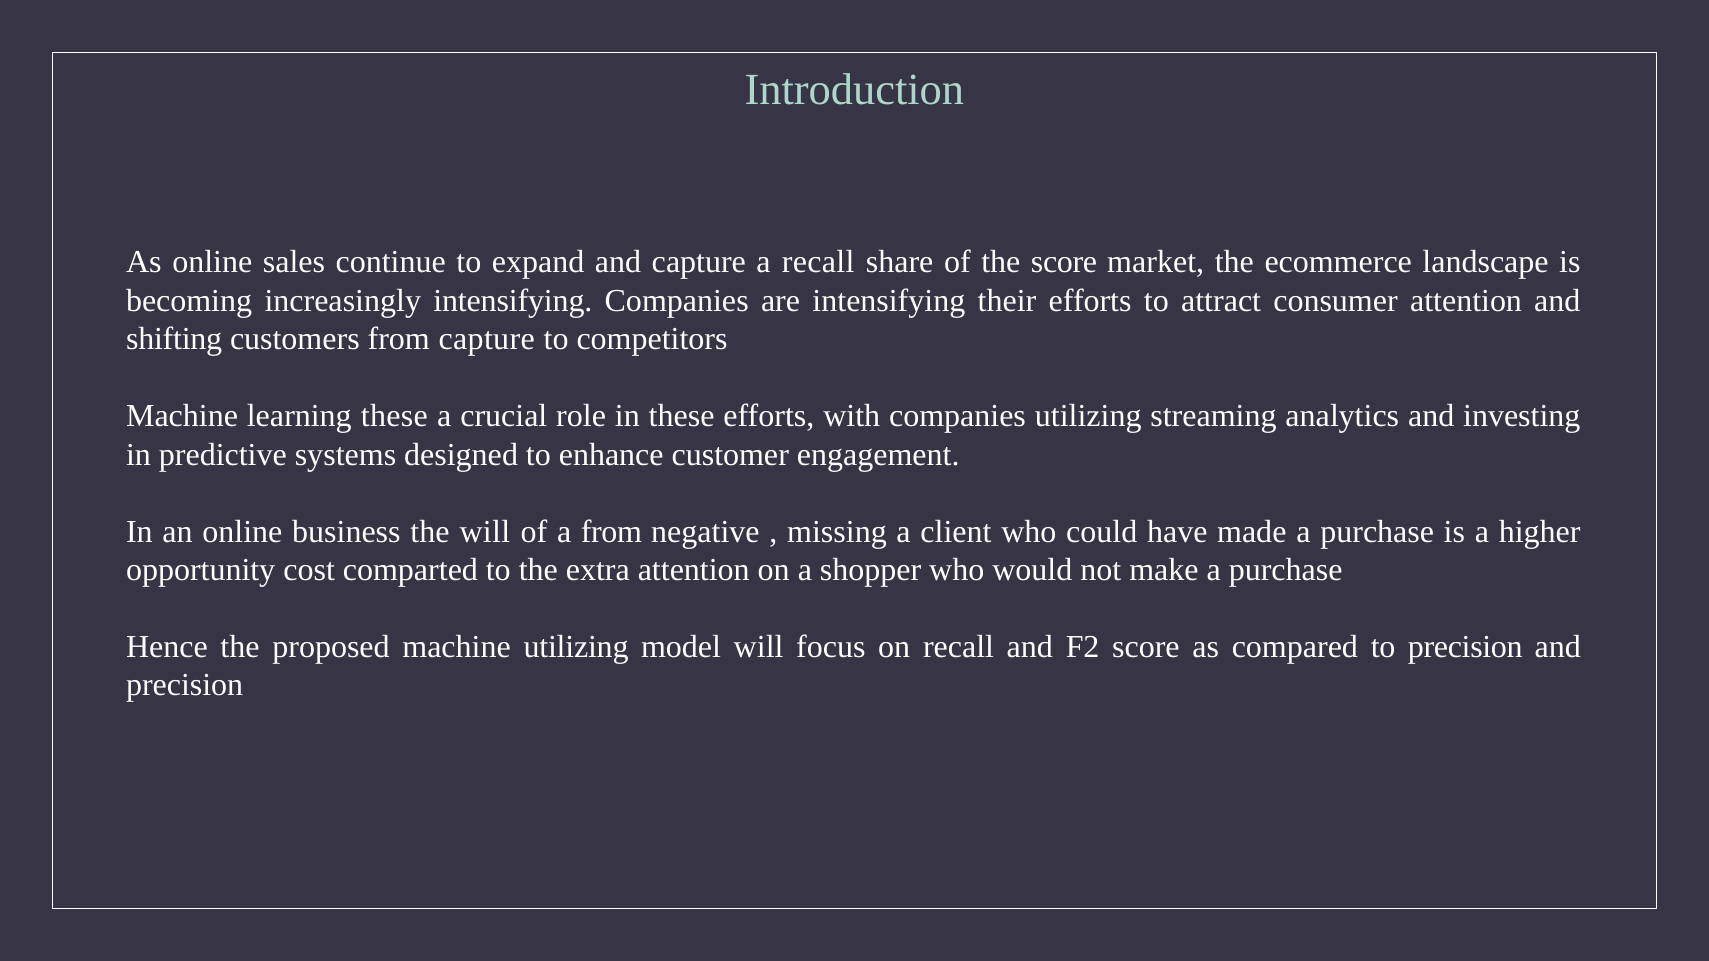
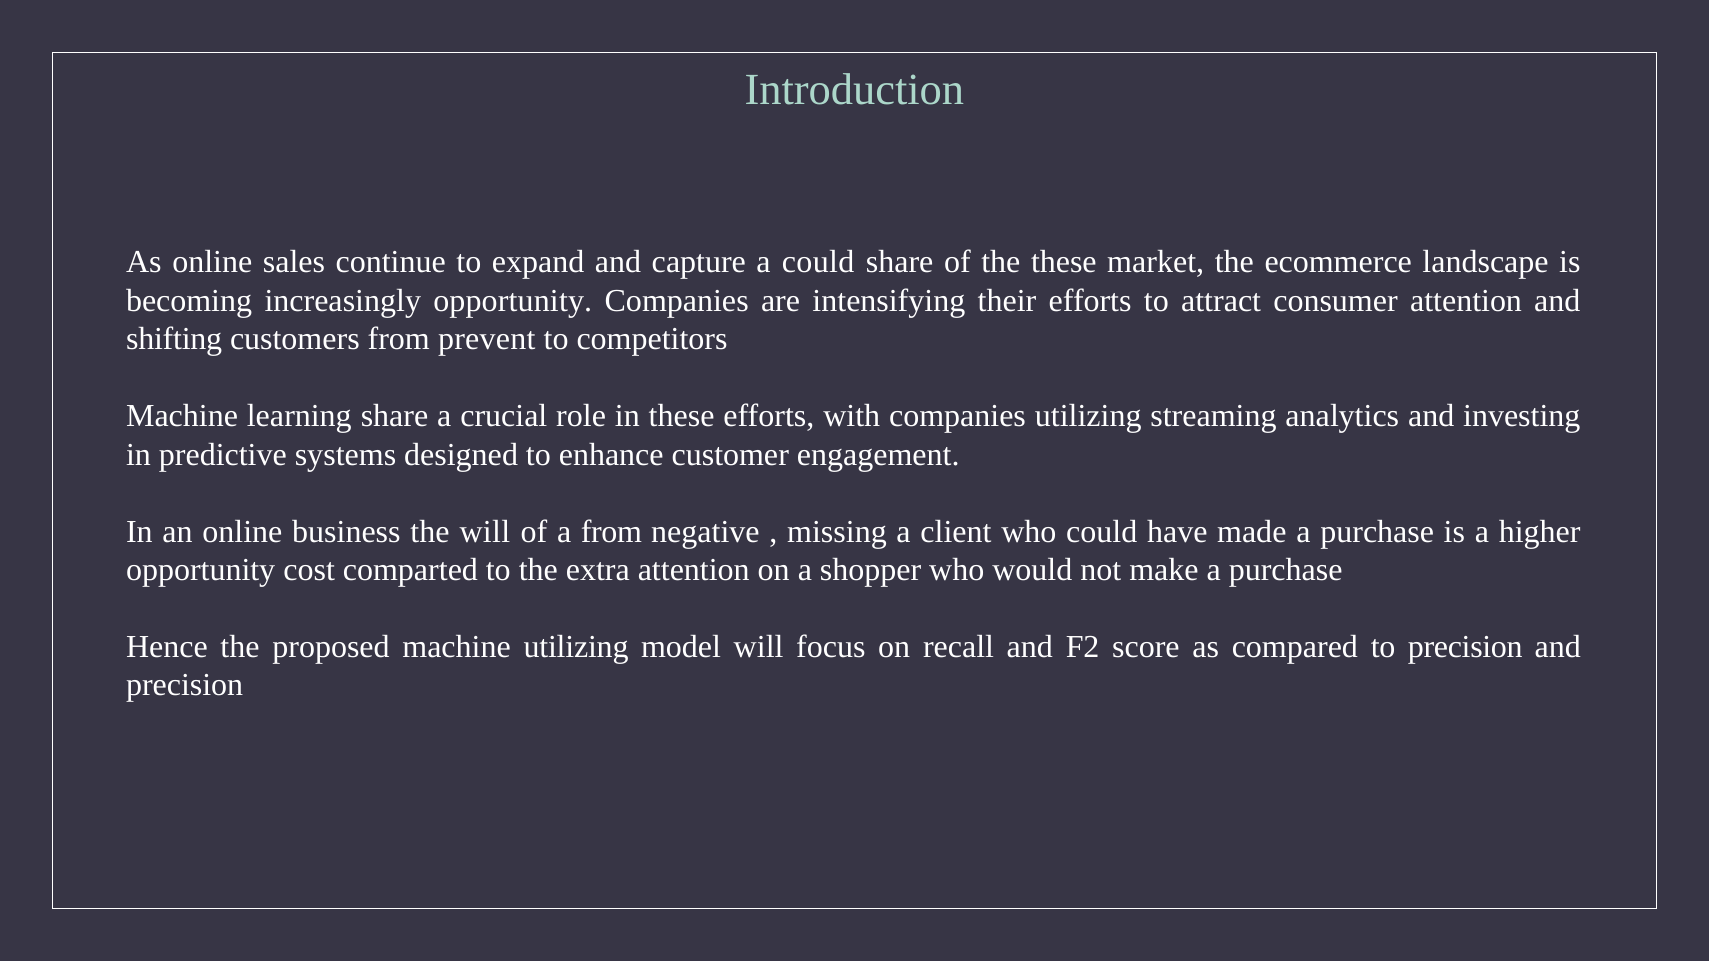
a recall: recall -> could
the score: score -> these
increasingly intensifying: intensifying -> opportunity
from capture: capture -> prevent
learning these: these -> share
